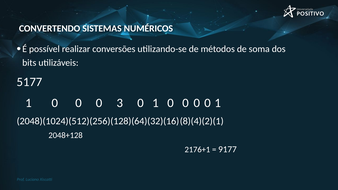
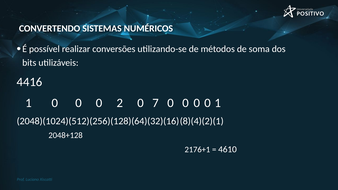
5177: 5177 -> 4416
3: 3 -> 2
1 at (156, 103): 1 -> 7
9177: 9177 -> 4610
